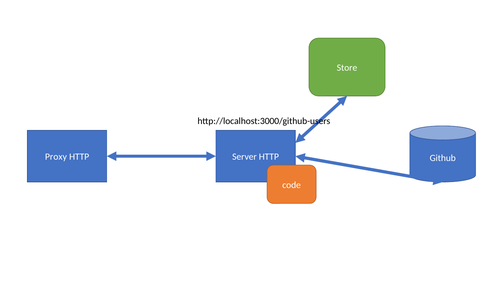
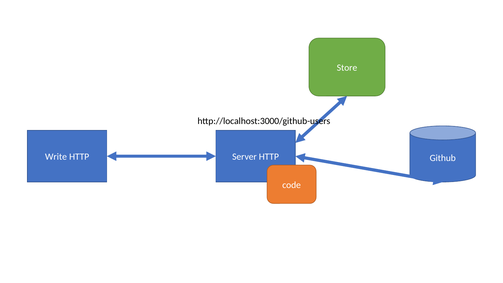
Proxy: Proxy -> Write
